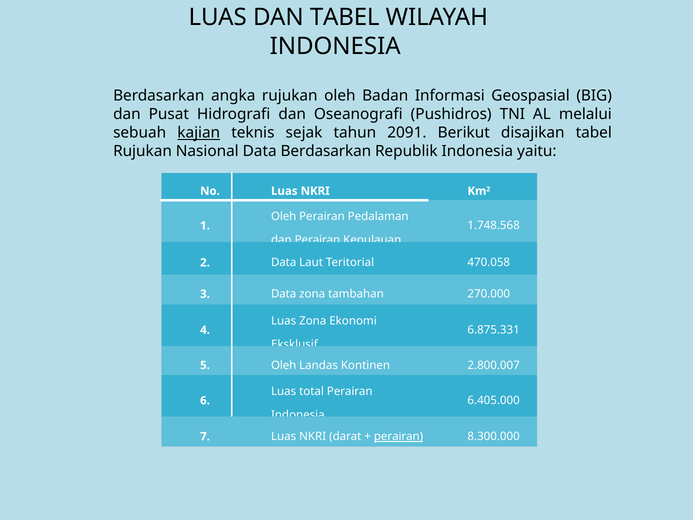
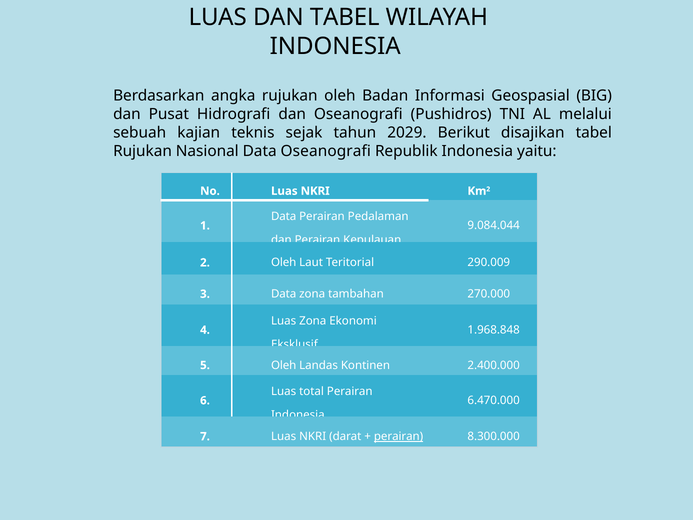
kajian underline: present -> none
2091: 2091 -> 2029
Data Berdasarkan: Berdasarkan -> Oseanografi
Oleh at (284, 216): Oleh -> Data
1.748.568: 1.748.568 -> 9.084.044
2 Data: Data -> Oleh
470.058: 470.058 -> 290.009
6.875.331: 6.875.331 -> 1.968.848
2.800.007: 2.800.007 -> 2.400.000
6.405.000: 6.405.000 -> 6.470.000
